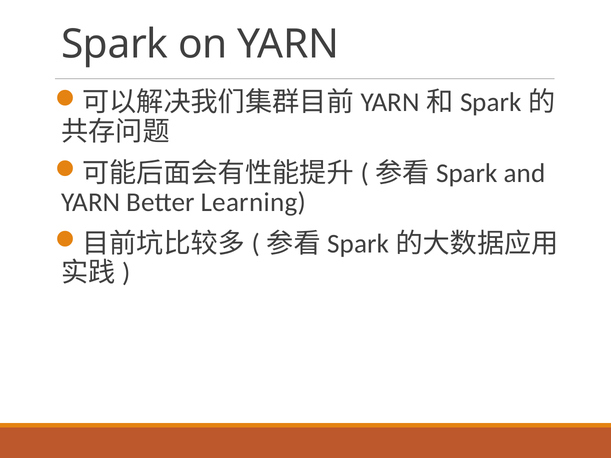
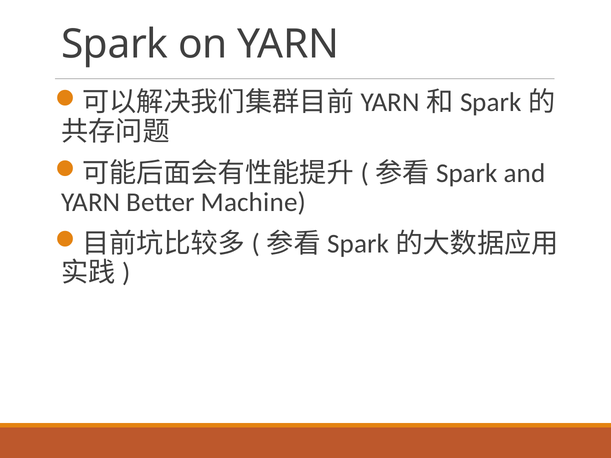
Learning: Learning -> Machine
